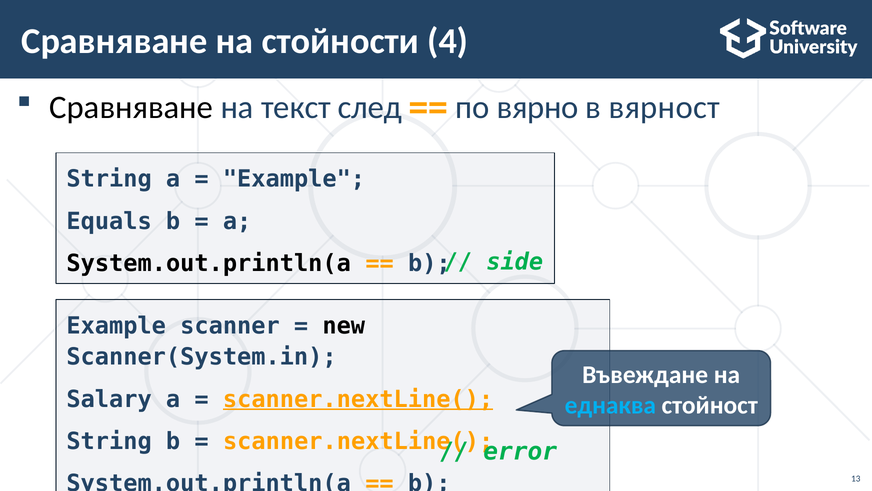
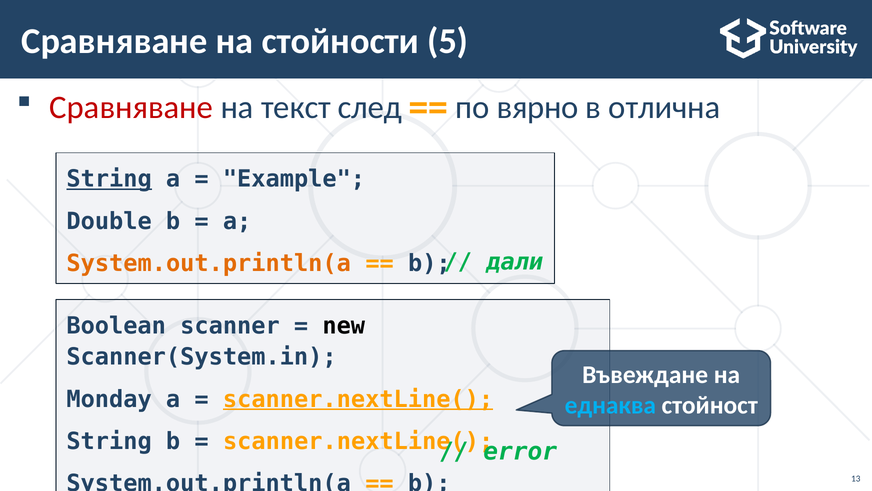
4: 4 -> 5
Сравняване at (131, 108) colour: black -> red
вярност: вярност -> отлична
String at (109, 179) underline: none -> present
Equals: Equals -> Double
side: side -> дали
System.out.println(a at (209, 263) colour: black -> orange
Examplе at (116, 326): Examplе -> Boolean
Salary: Salary -> Monday
